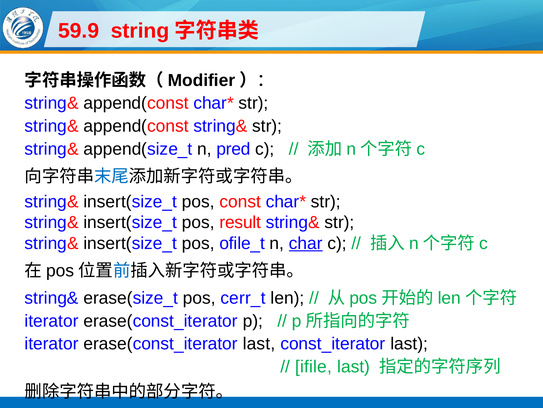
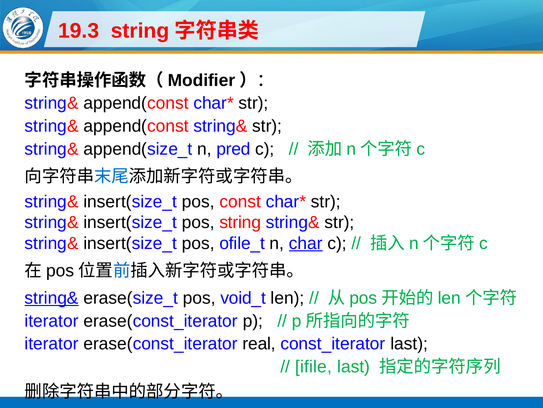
59.9: 59.9 -> 19.3
pos result: result -> string
string& at (52, 298) underline: none -> present
cerr_t: cerr_t -> void_t
erase(const_iterator last: last -> real
